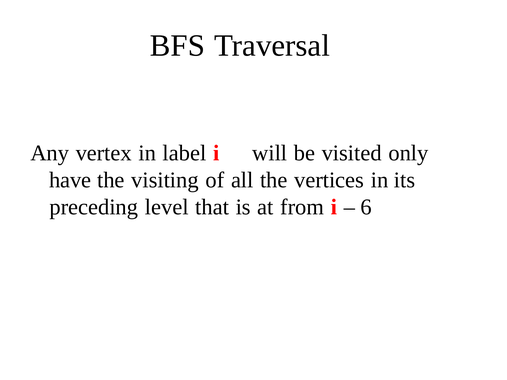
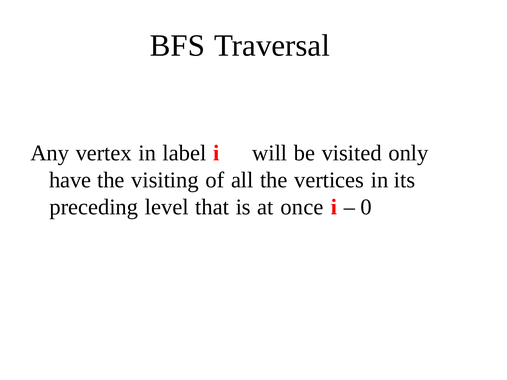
from: from -> once
6: 6 -> 0
